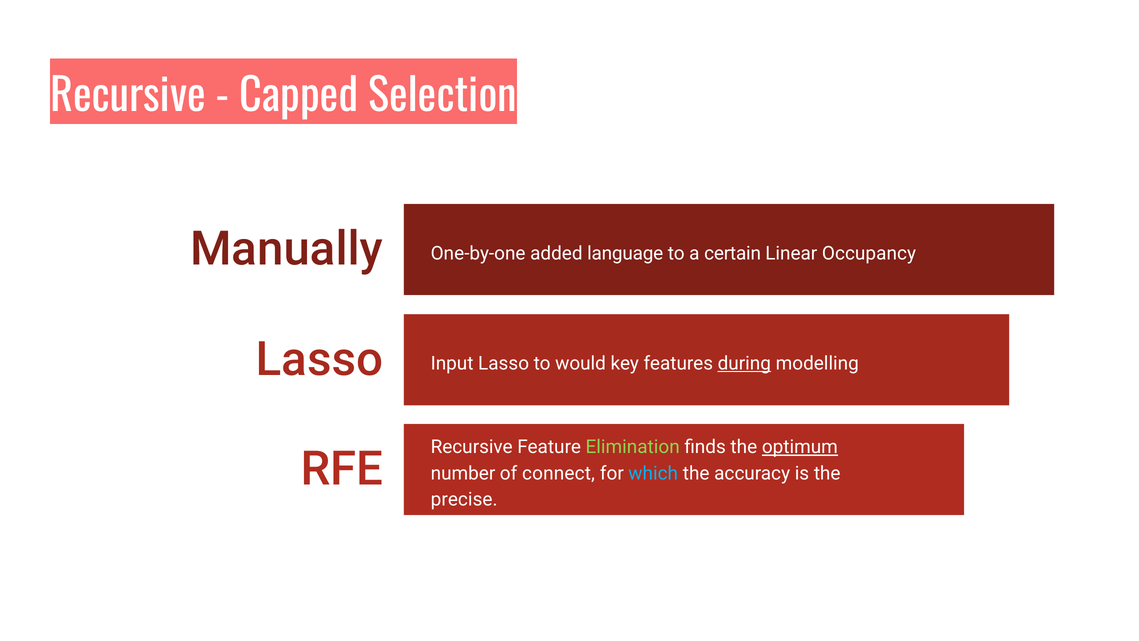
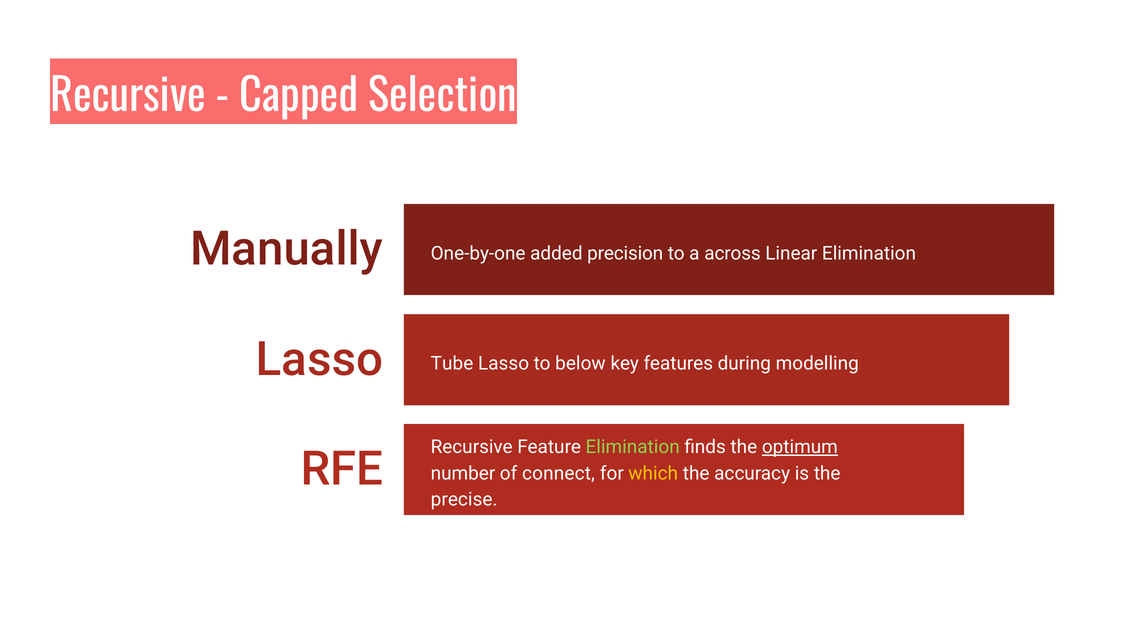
language: language -> precision
certain: certain -> across
Linear Occupancy: Occupancy -> Elimination
Input: Input -> Tube
would: would -> below
during underline: present -> none
which colour: light blue -> yellow
